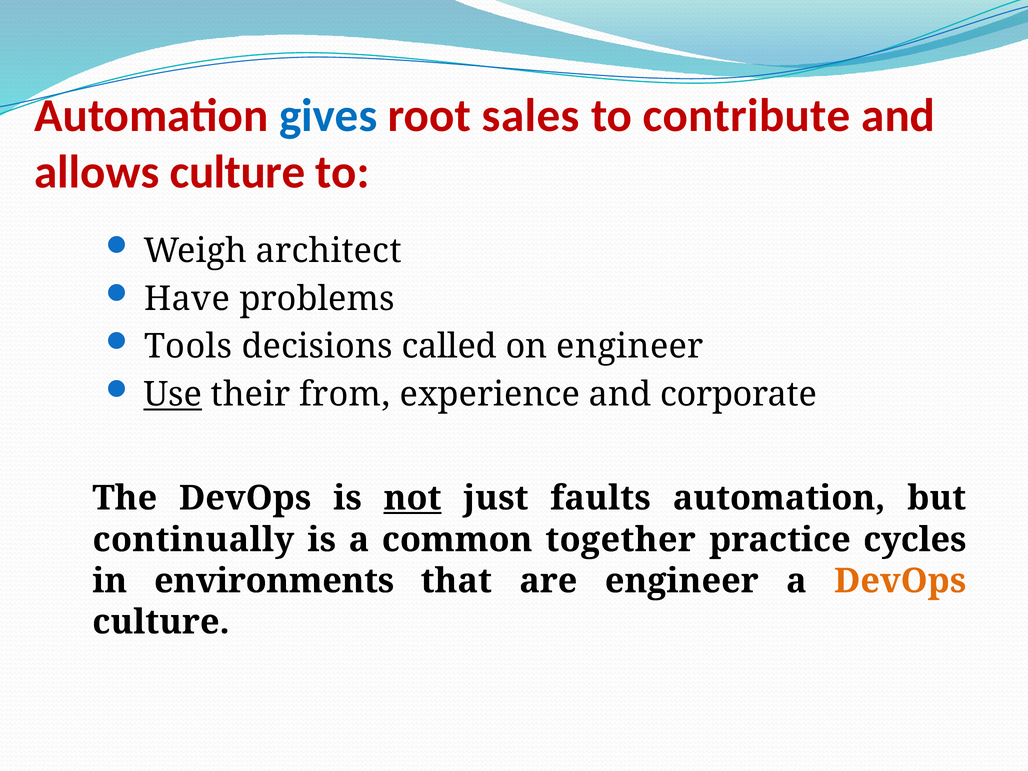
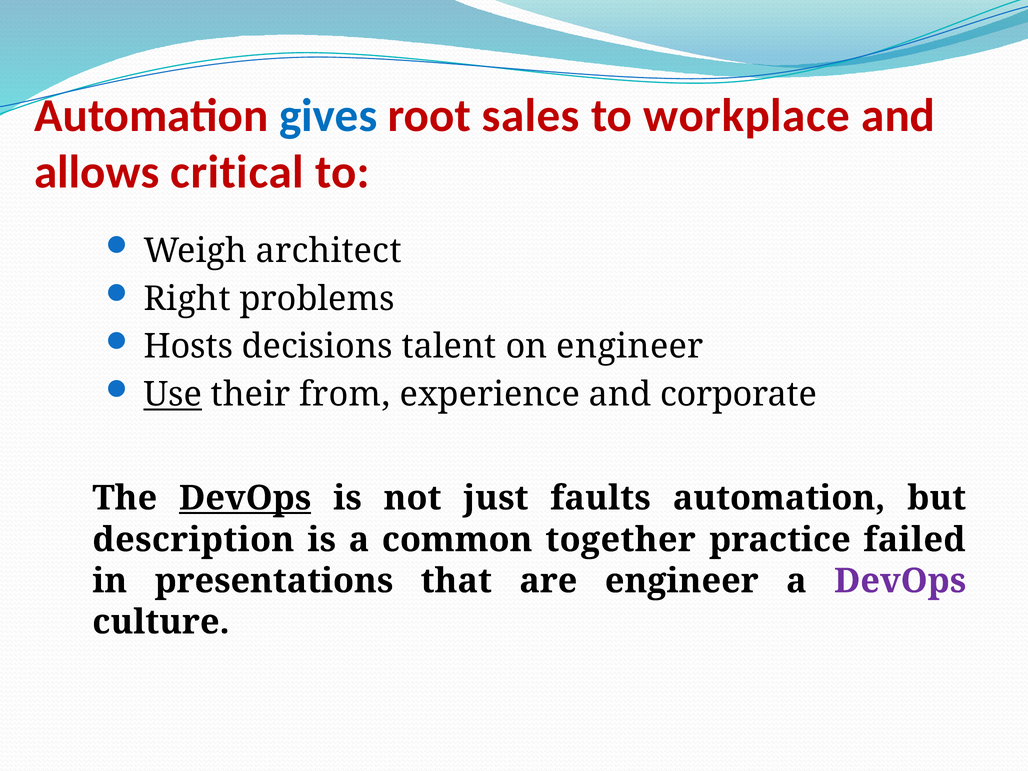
contribute: contribute -> workplace
allows culture: culture -> critical
Have: Have -> Right
Tools: Tools -> Hosts
called: called -> talent
DevOps at (245, 498) underline: none -> present
not underline: present -> none
continually: continually -> description
cycles: cycles -> failed
environments: environments -> presentations
DevOps at (900, 581) colour: orange -> purple
